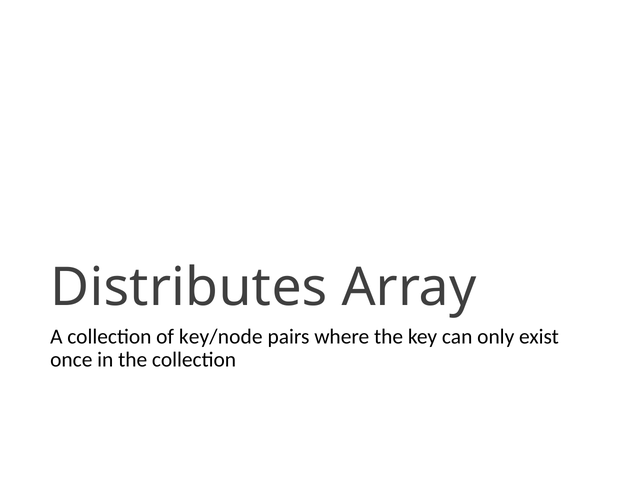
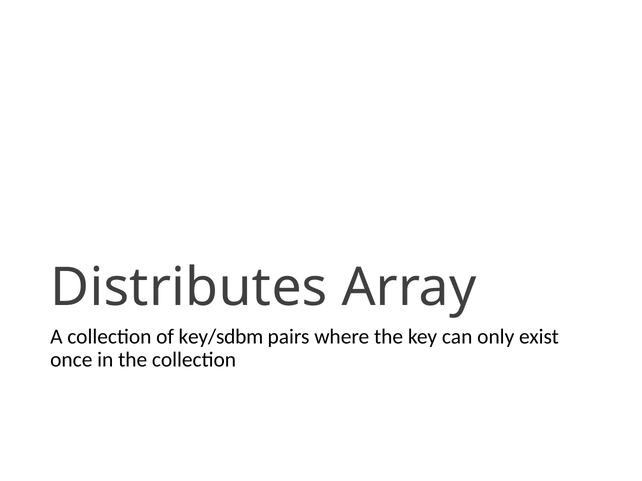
key/node: key/node -> key/sdbm
